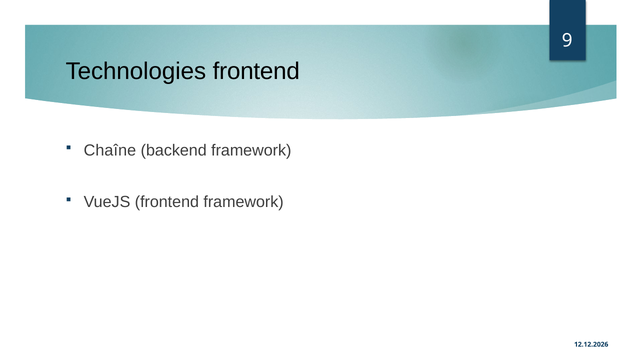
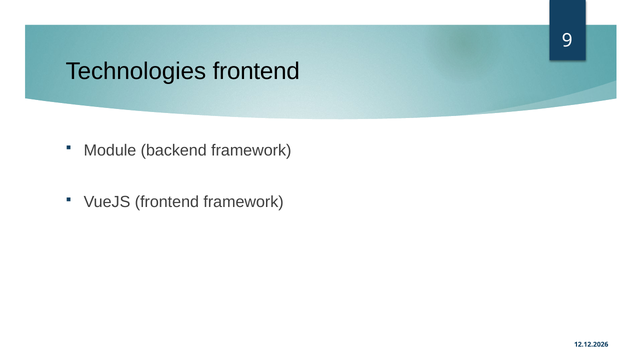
Chaîne: Chaîne -> Module
